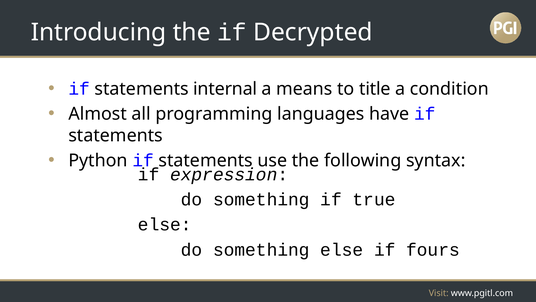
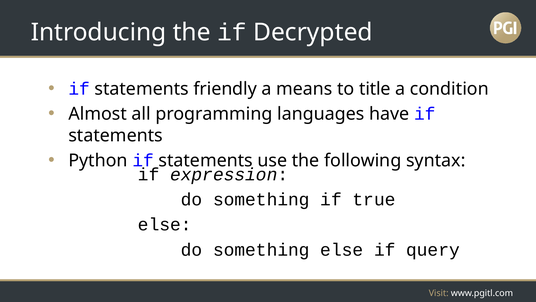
internal: internal -> friendly
fours: fours -> query
